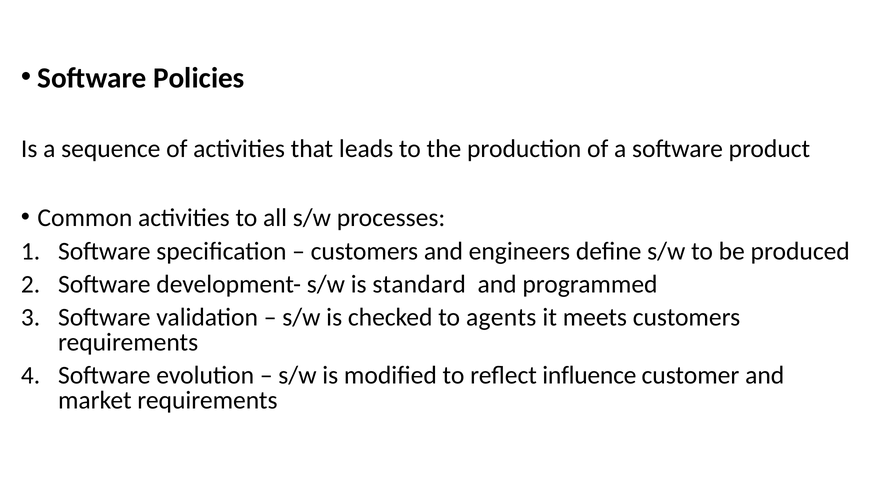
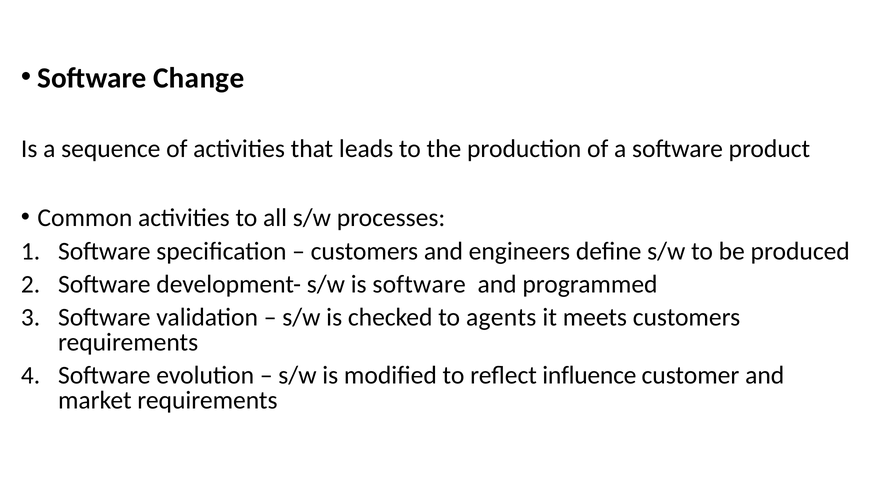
Policies: Policies -> Change
is standard: standard -> software
